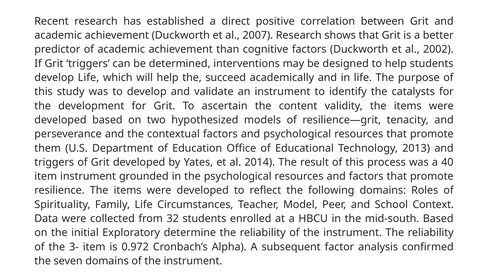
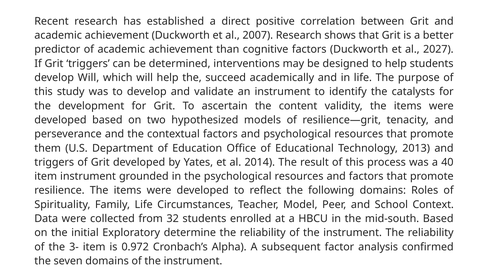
2002: 2002 -> 2027
develop Life: Life -> Will
